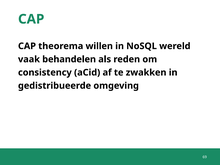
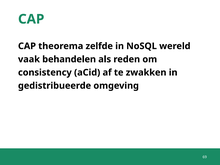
willen: willen -> zelfde
